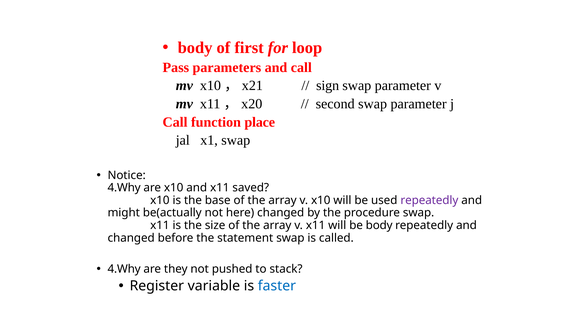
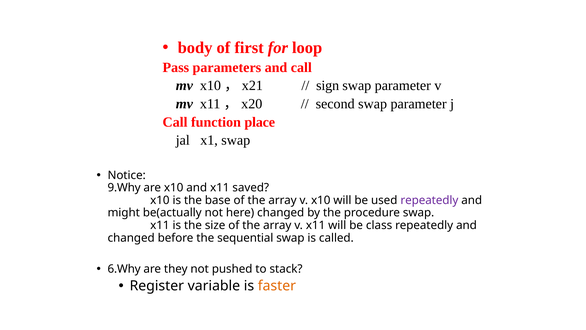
4.Why at (124, 188): 4.Why -> 9.Why
be body: body -> class
statement: statement -> sequential
4.Why at (124, 269): 4.Why -> 6.Why
faster colour: blue -> orange
